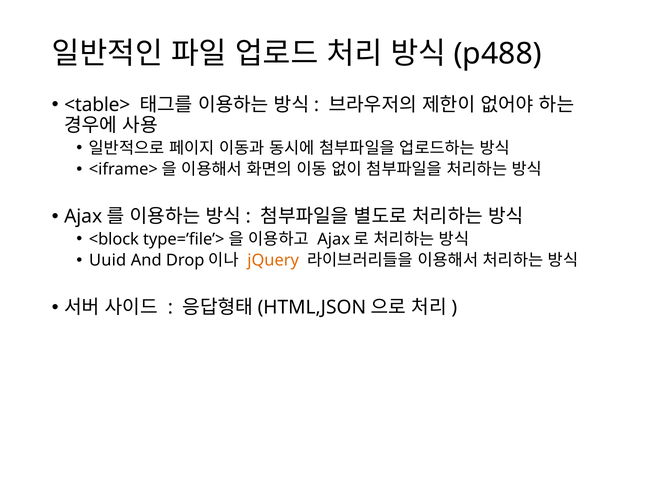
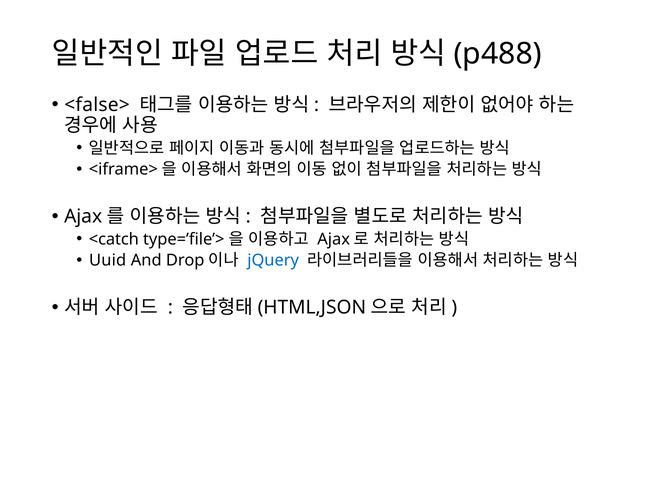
<table>: <table> -> <false>
<block: <block -> <catch
jQuery colour: orange -> blue
